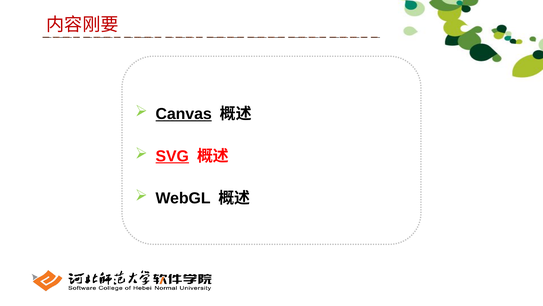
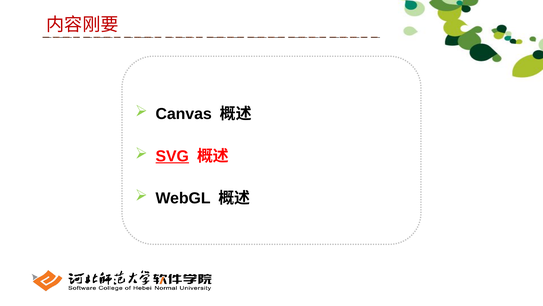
Canvas underline: present -> none
